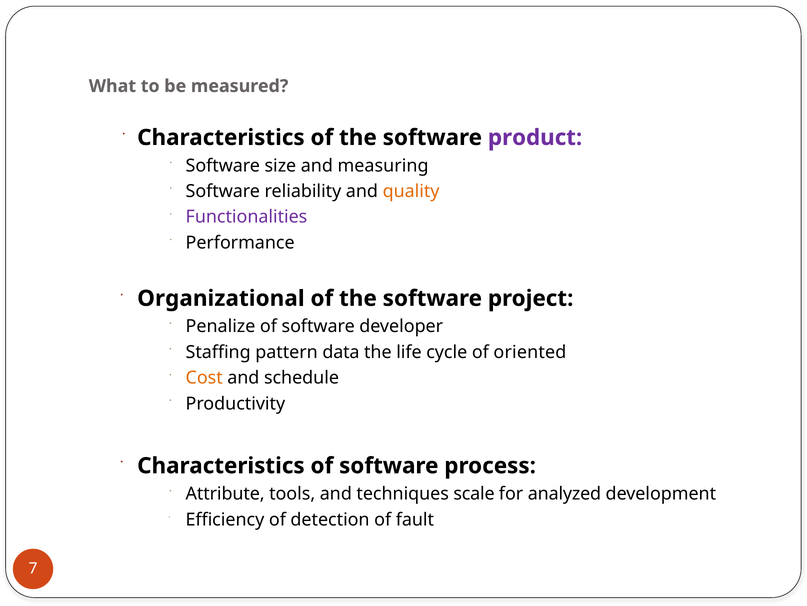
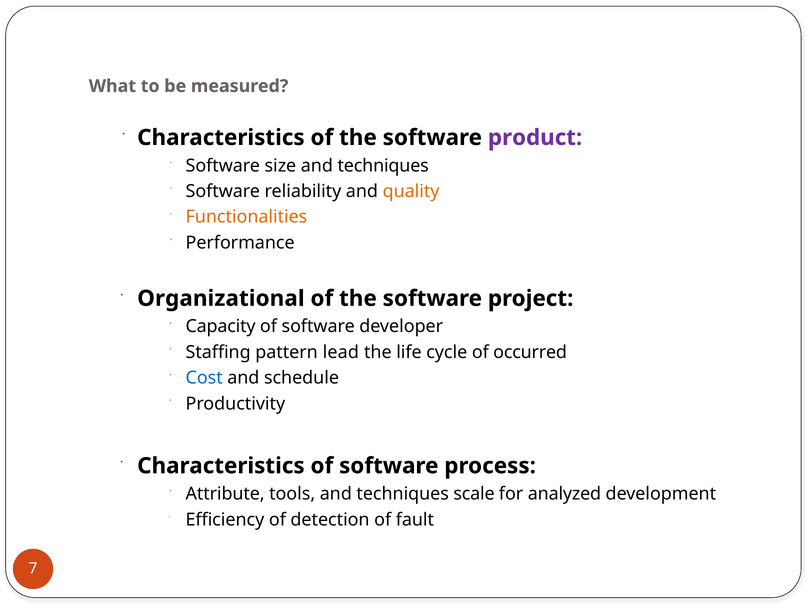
size and measuring: measuring -> techniques
Functionalities colour: purple -> orange
Penalize: Penalize -> Capacity
data: data -> lead
oriented: oriented -> occurred
Cost colour: orange -> blue
